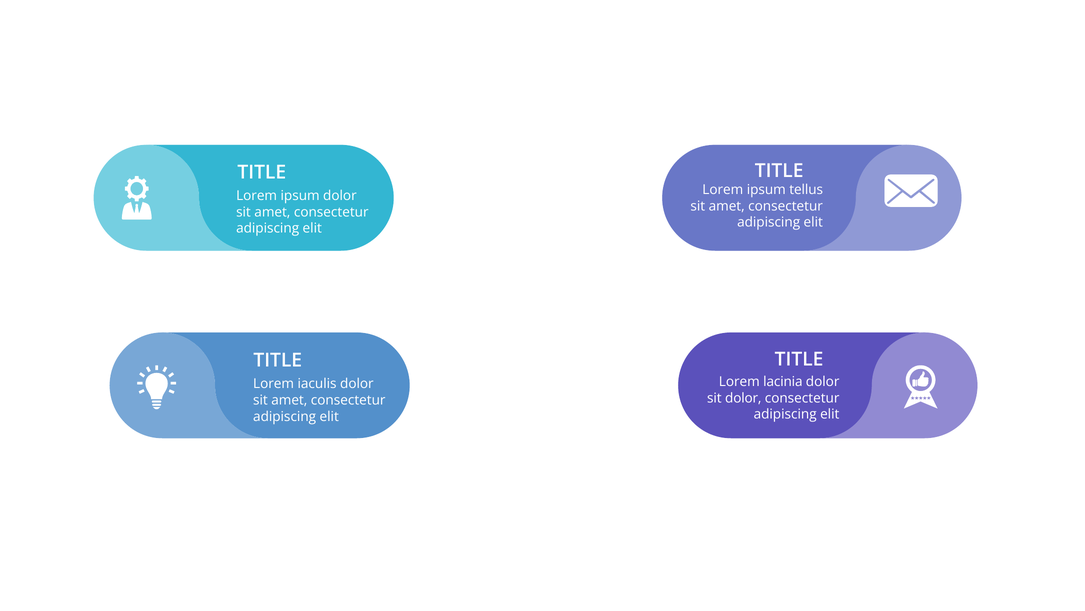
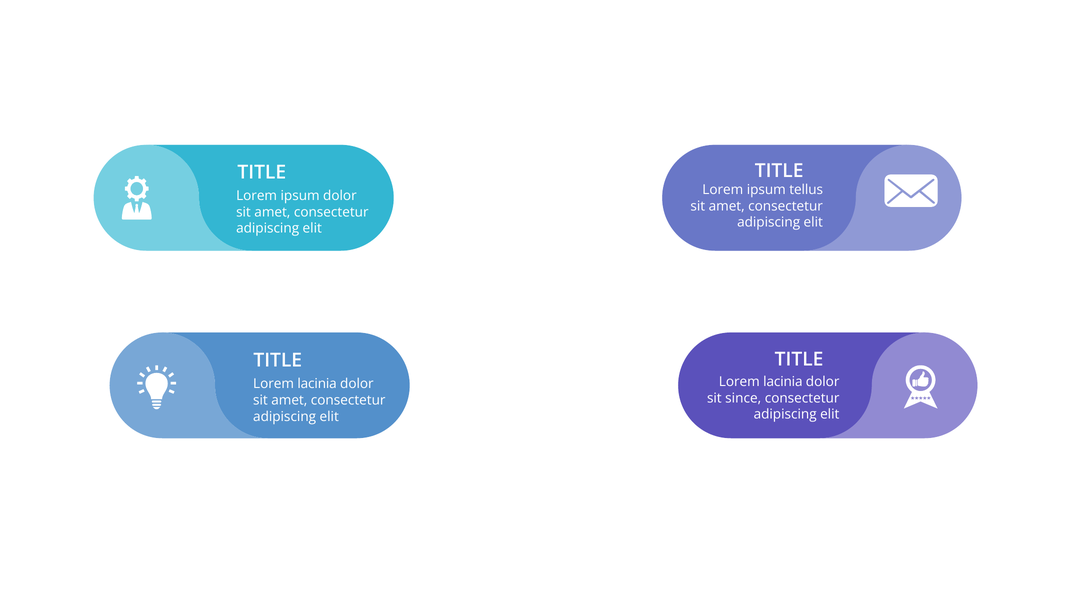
iaculis at (317, 384): iaculis -> lacinia
sit dolor: dolor -> since
